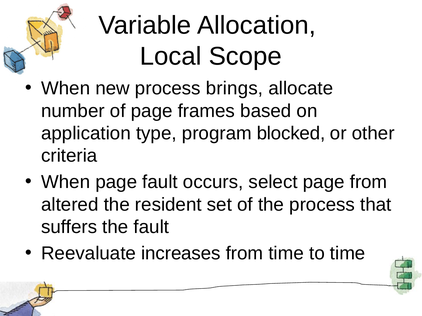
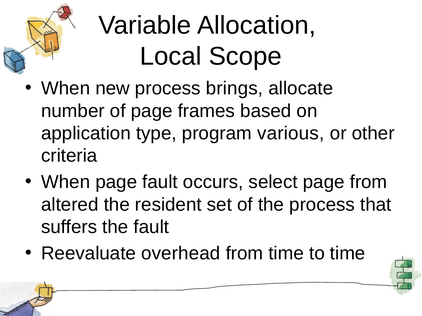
blocked: blocked -> various
increases: increases -> overhead
